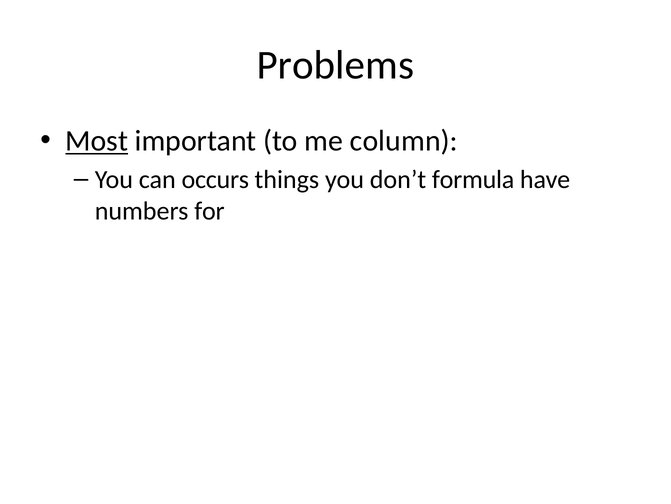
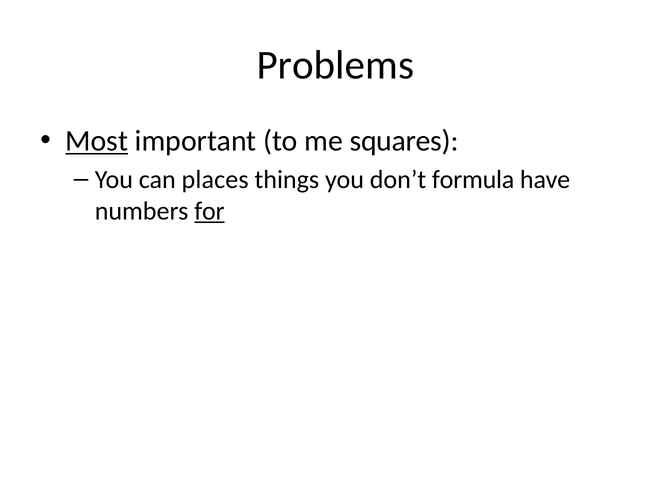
column: column -> squares
occurs: occurs -> places
for underline: none -> present
